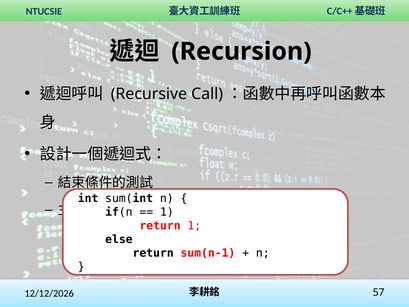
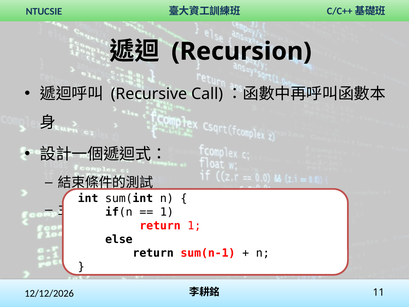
57: 57 -> 11
